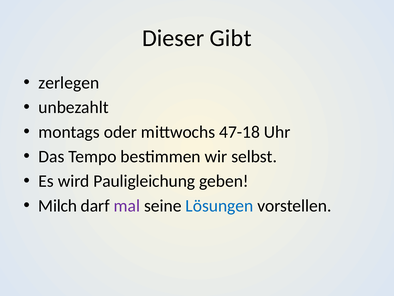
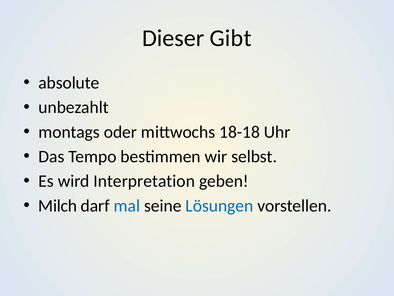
zerlegen: zerlegen -> absolute
47-18: 47-18 -> 18-18
Pauligleichung: Pauligleichung -> Interpretation
mal colour: purple -> blue
